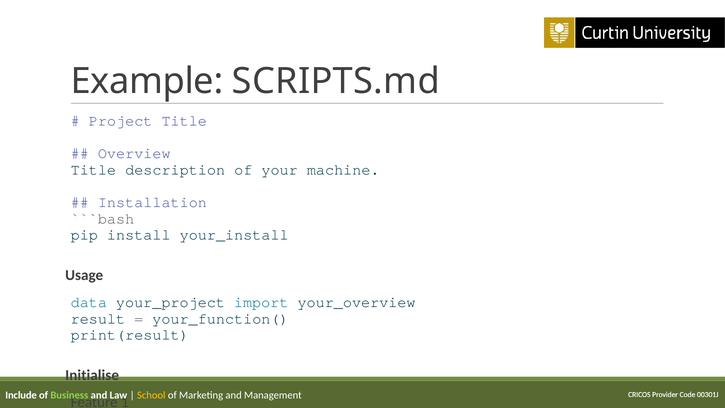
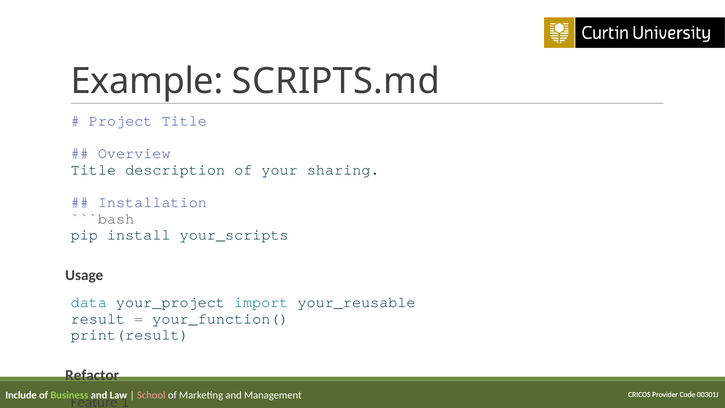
machine: machine -> sharing
your_install: your_install -> your_scripts
your_overview: your_overview -> your_reusable
Initialise: Initialise -> Refactor
School colour: yellow -> pink
